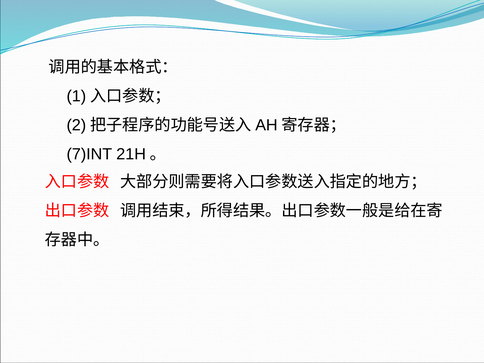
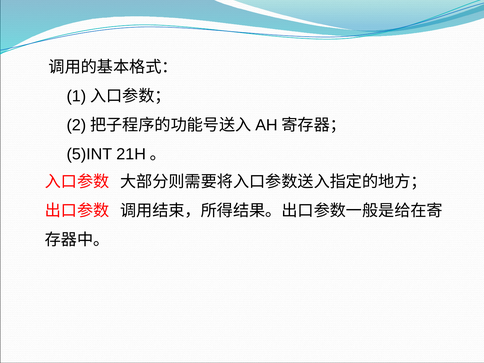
7)INT: 7)INT -> 5)INT
